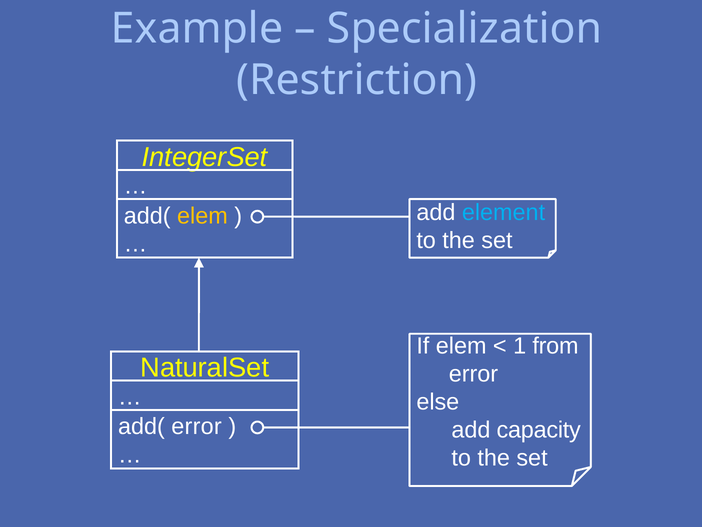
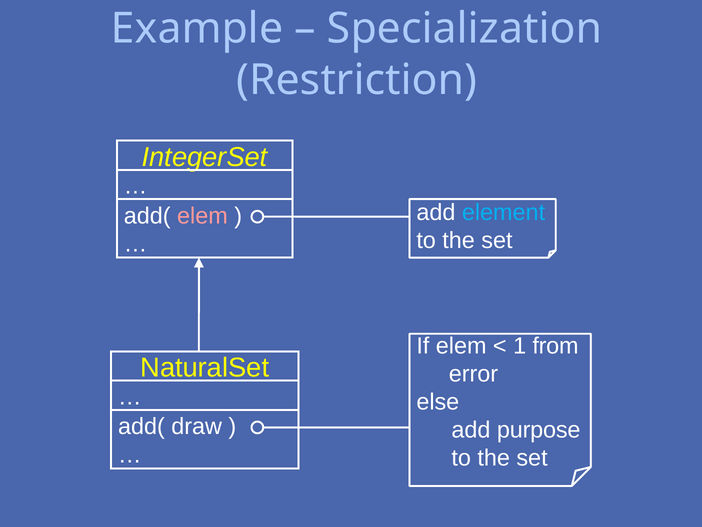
elem at (202, 216) colour: yellow -> pink
add( error: error -> draw
capacity: capacity -> purpose
